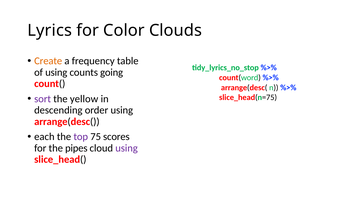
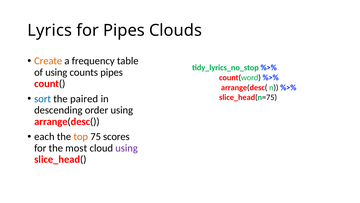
for Color: Color -> Pipes
counts going: going -> pipes
sort colour: purple -> blue
yellow: yellow -> paired
top colour: purple -> orange
pipes: pipes -> most
